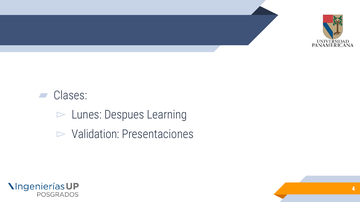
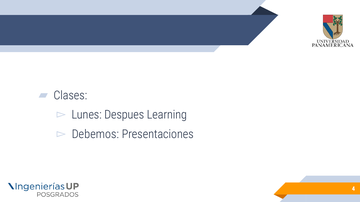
Validation: Validation -> Debemos
